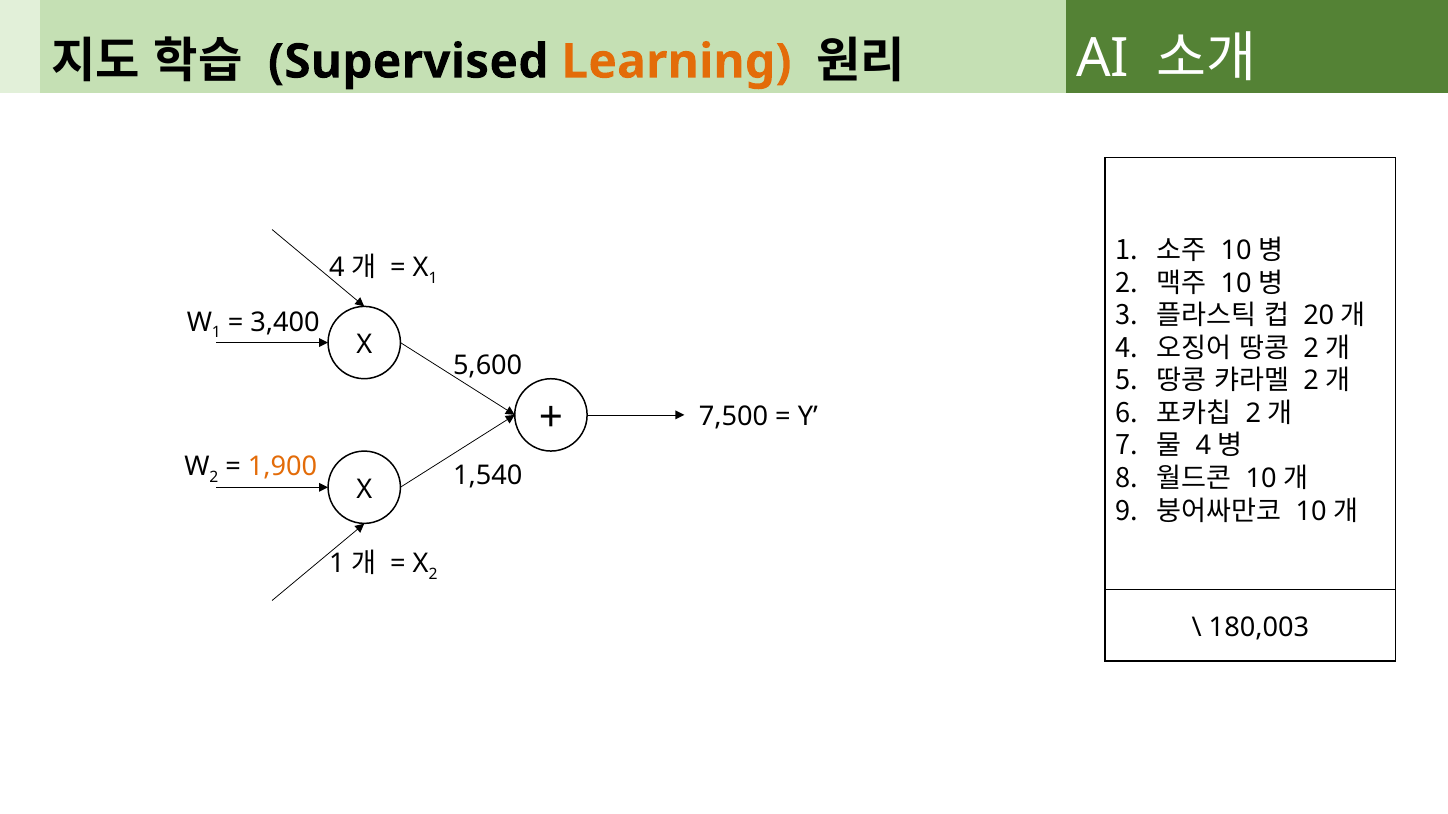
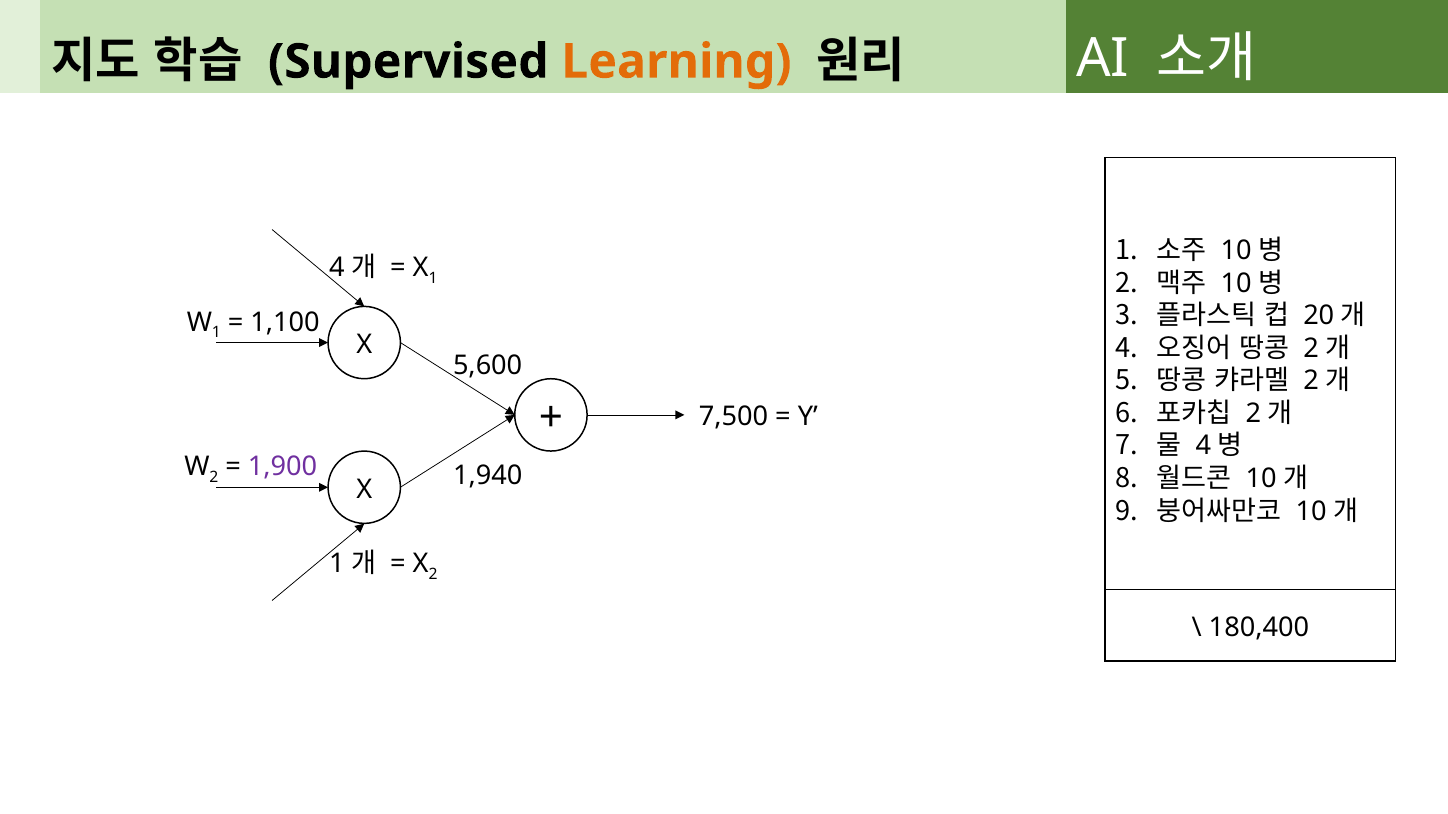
3,400: 3,400 -> 1,100
1,900 colour: orange -> purple
1,540: 1,540 -> 1,940
180,003: 180,003 -> 180,400
